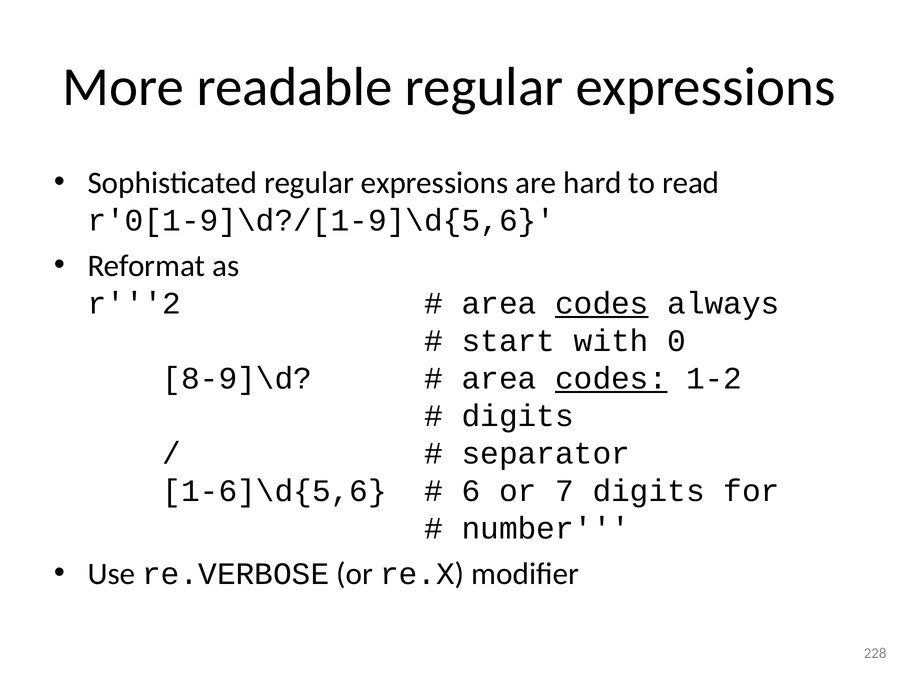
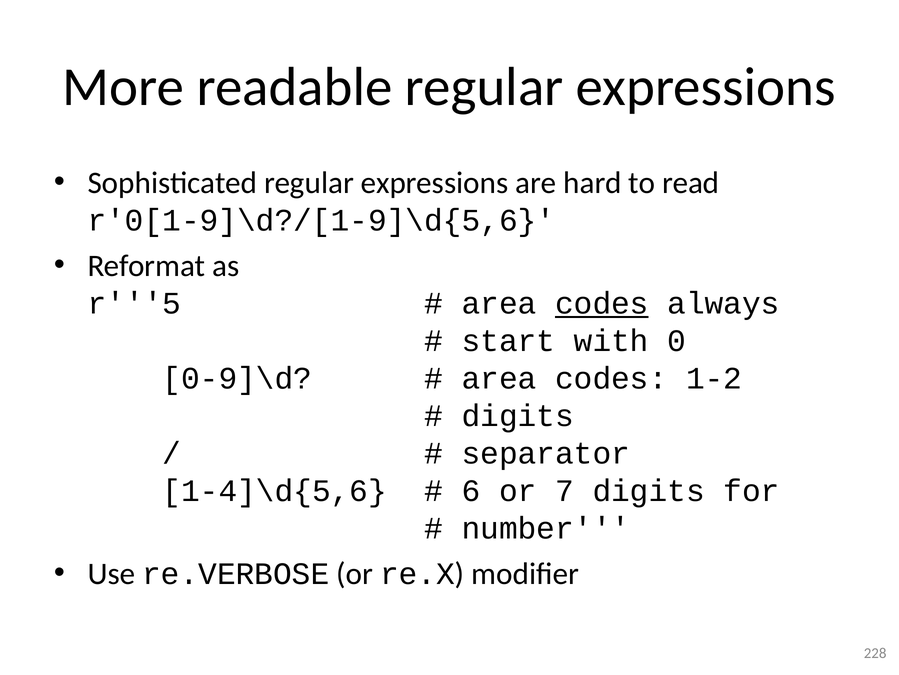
r'''2: r'''2 -> r'''5
8-9]\d: 8-9]\d -> 0-9]\d
codes at (611, 378) underline: present -> none
1-6]\d{5,6: 1-6]\d{5,6 -> 1-4]\d{5,6
